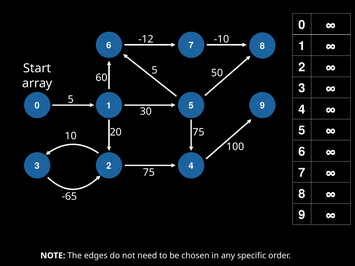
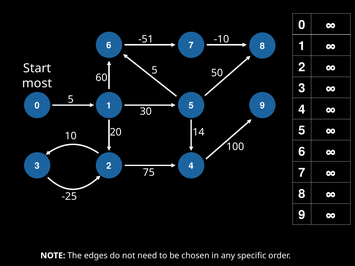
-12: -12 -> -51
array: array -> most
20 75: 75 -> 14
-65: -65 -> -25
